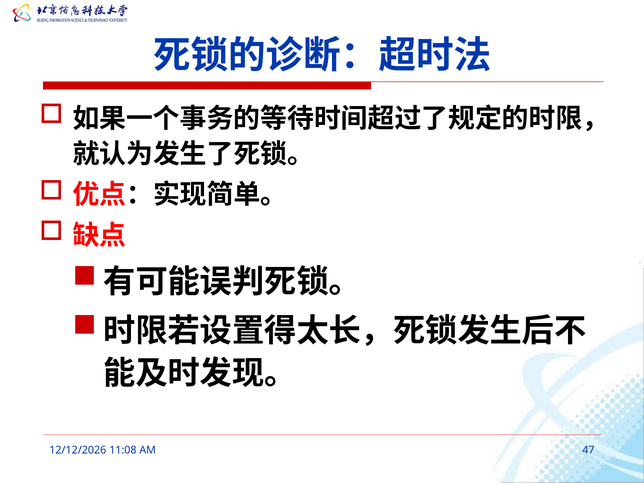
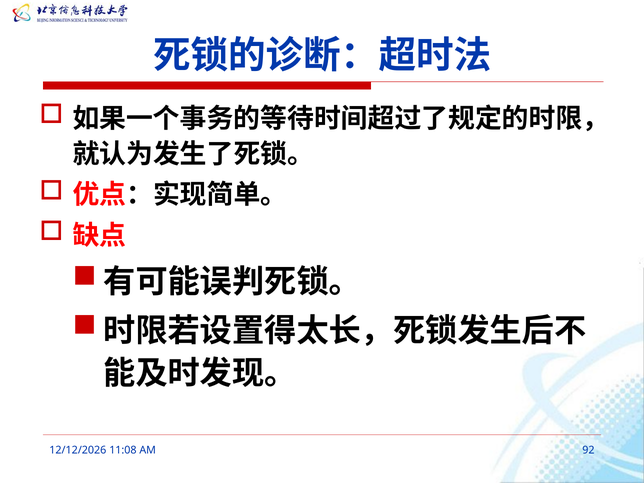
47: 47 -> 92
